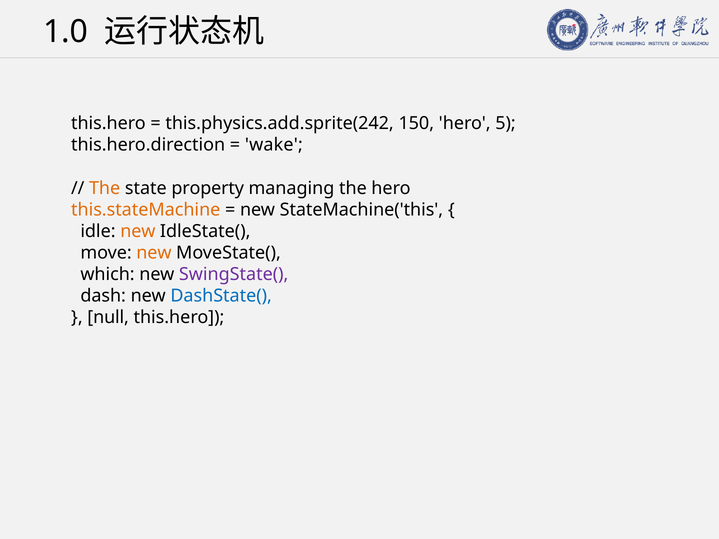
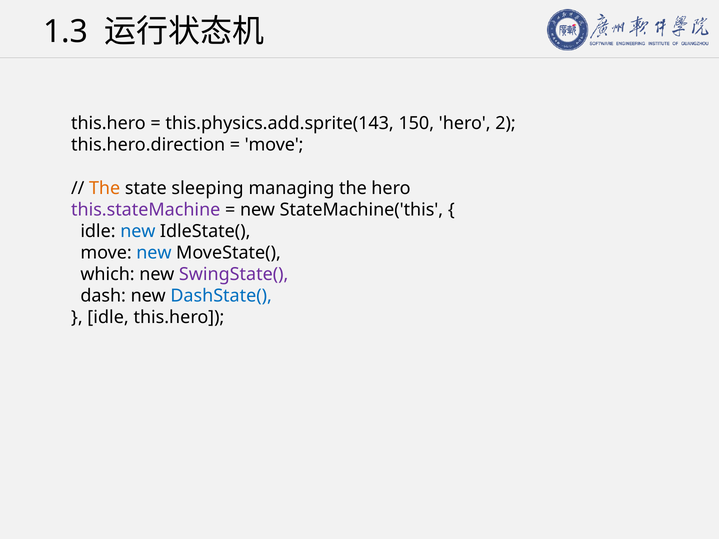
1.0: 1.0 -> 1.3
this.physics.add.sprite(242: this.physics.add.sprite(242 -> this.physics.add.sprite(143
5: 5 -> 2
wake at (274, 145): wake -> move
property: property -> sleeping
this.stateMachine colour: orange -> purple
new at (138, 231) colour: orange -> blue
new at (154, 253) colour: orange -> blue
null at (108, 318): null -> idle
